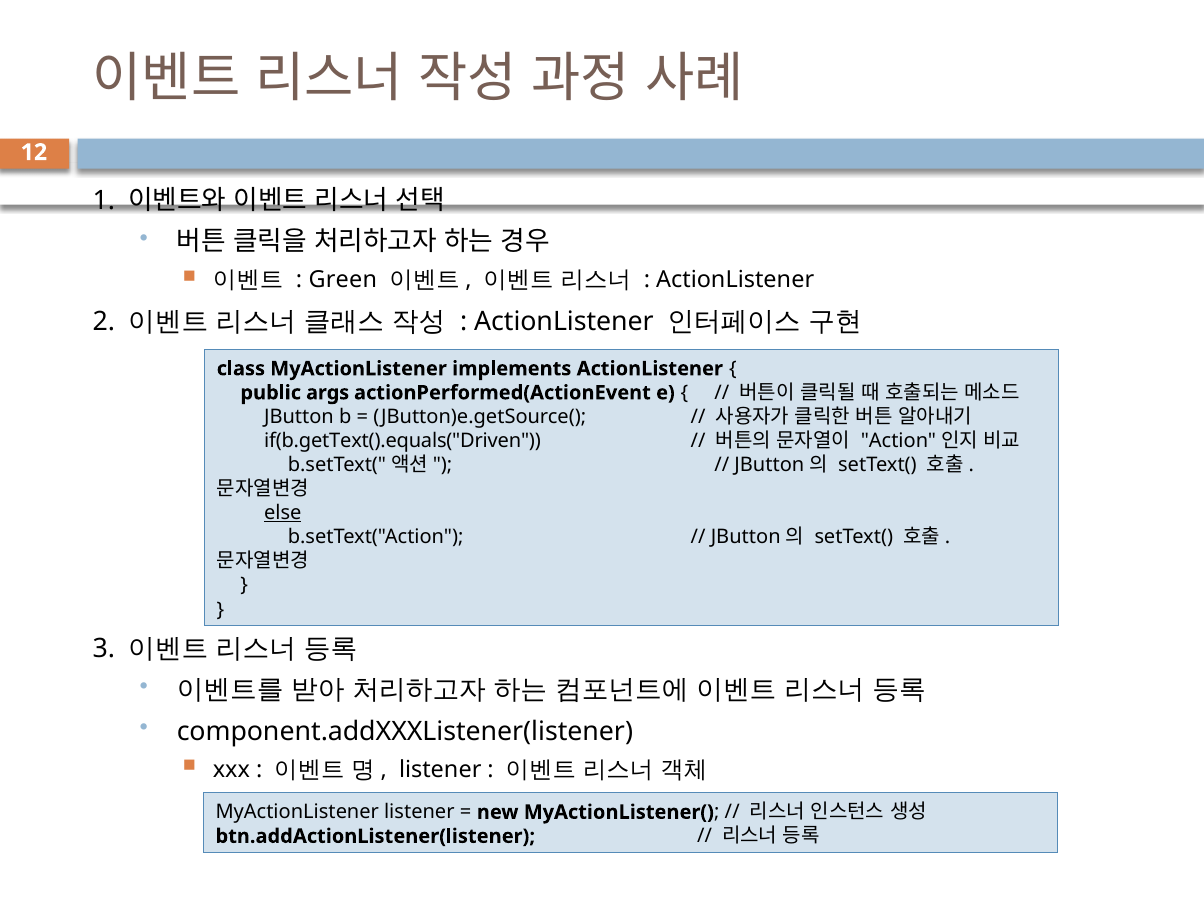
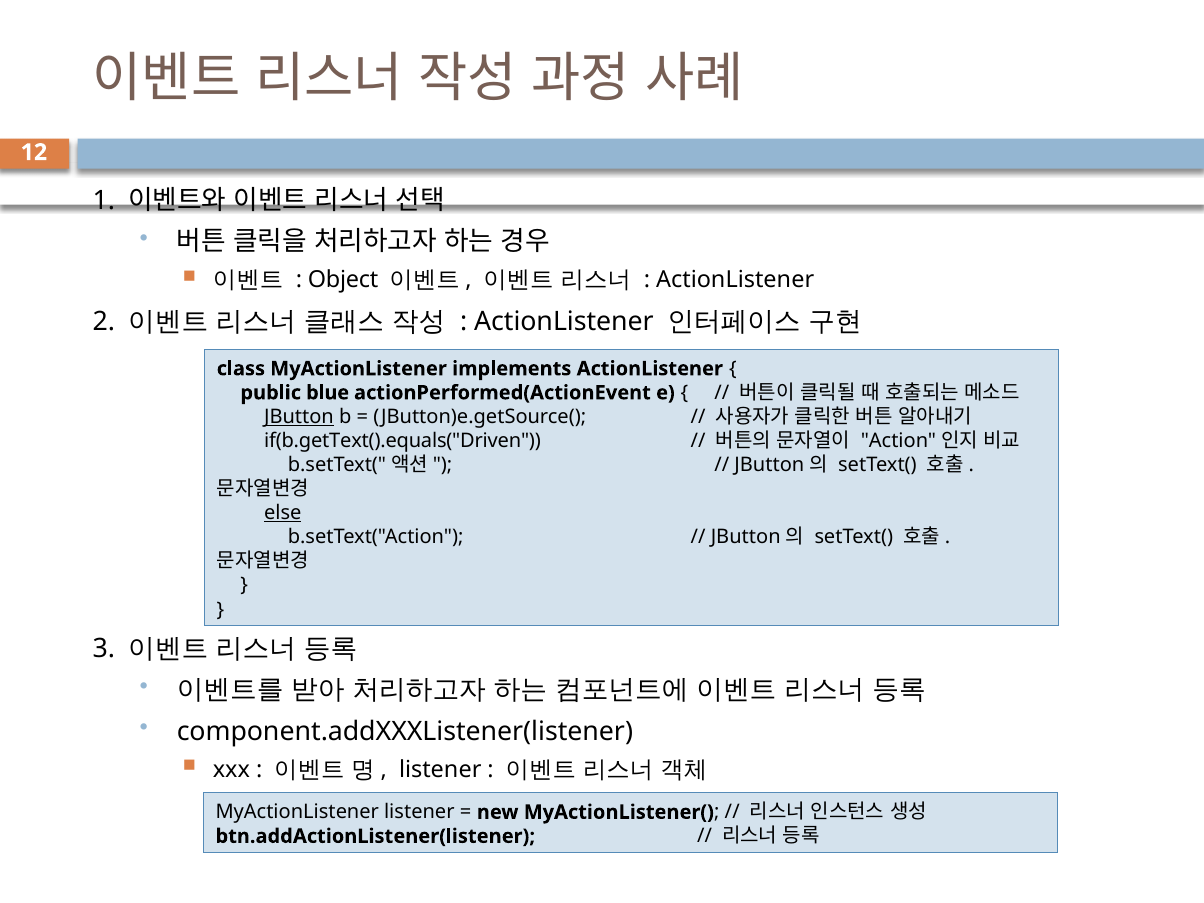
Green: Green -> Object
args: args -> blue
JButton underline: none -> present
